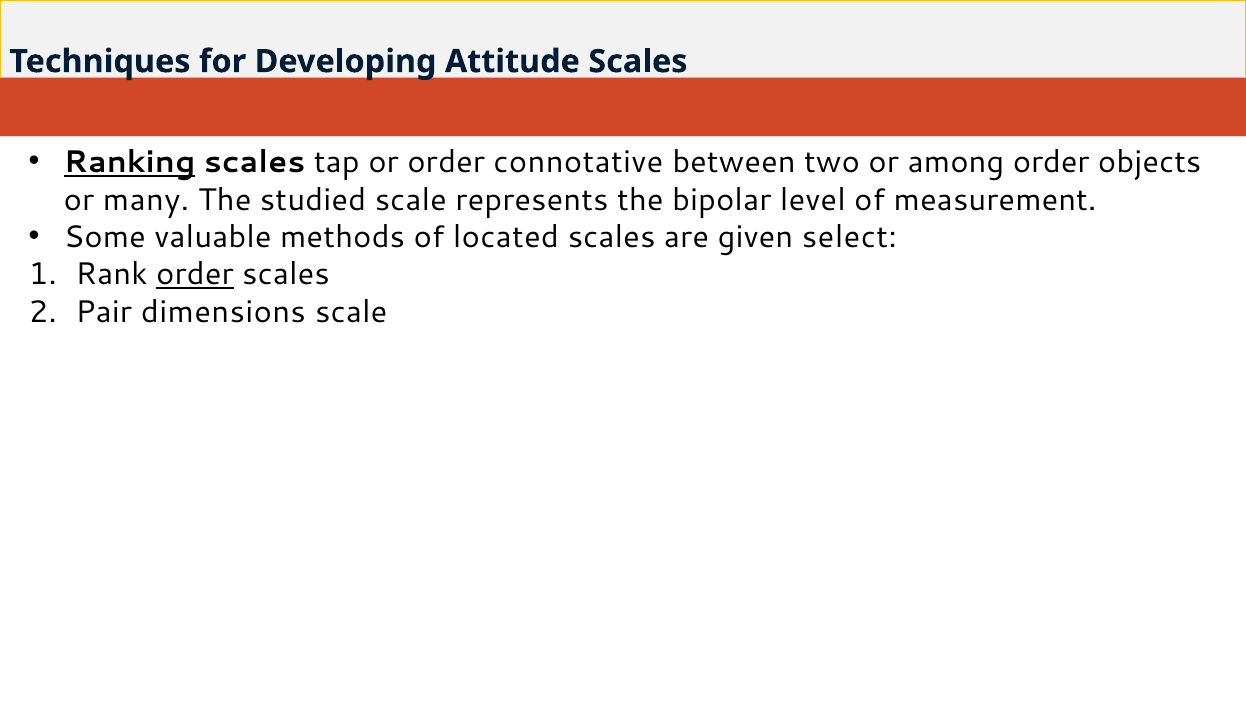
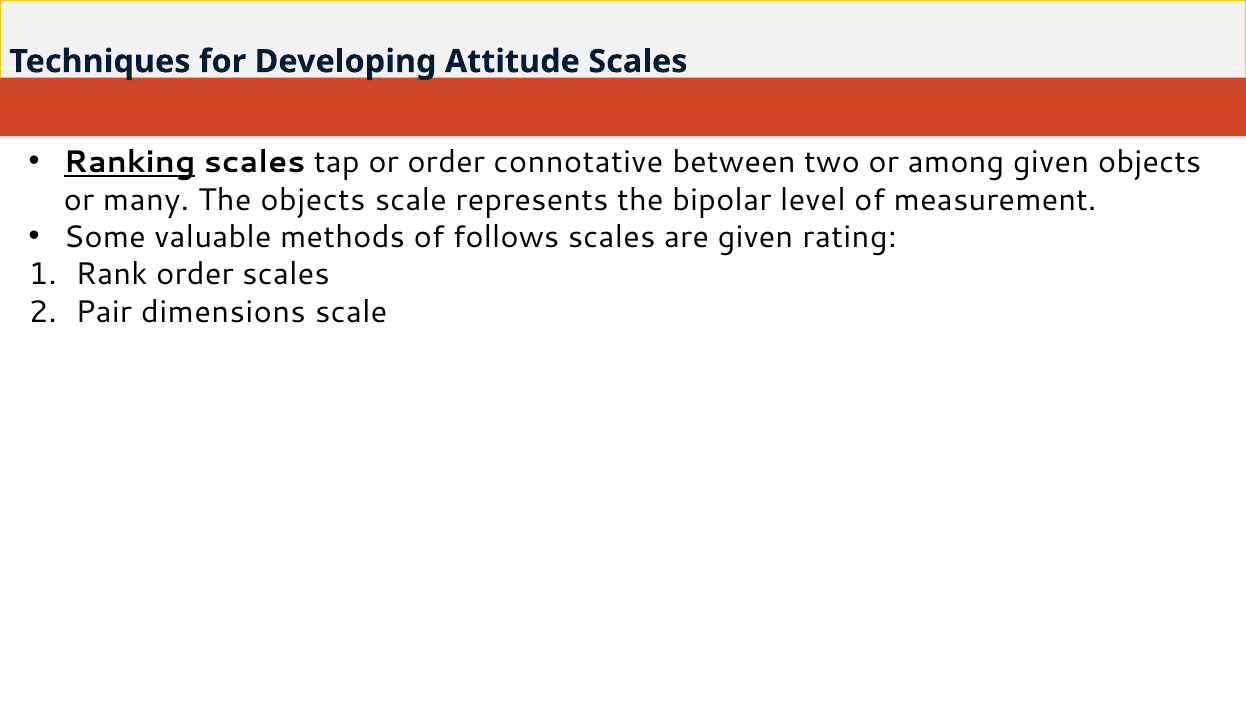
among order: order -> given
The studied: studied -> objects
located: located -> follows
select: select -> rating
order at (195, 275) underline: present -> none
